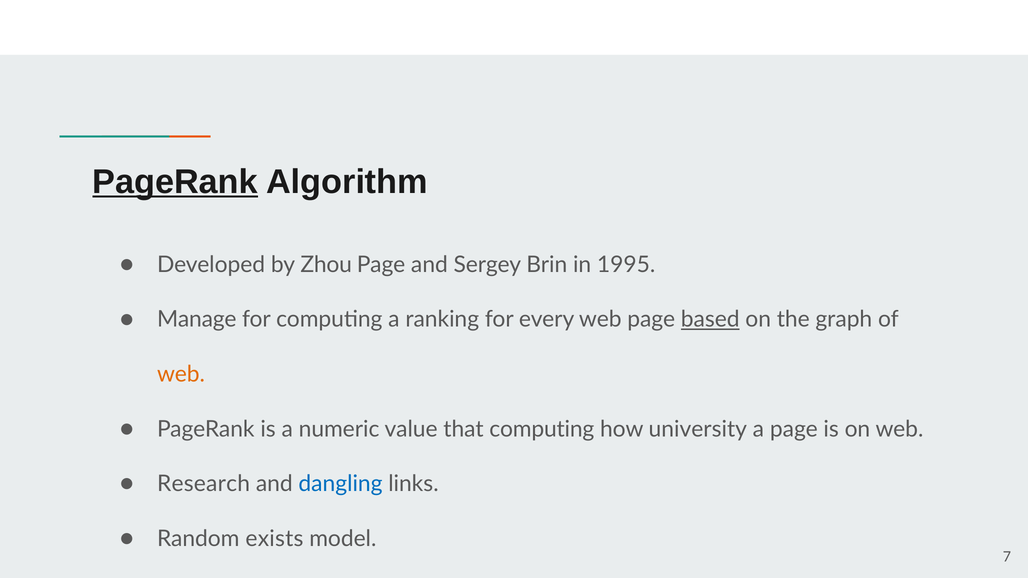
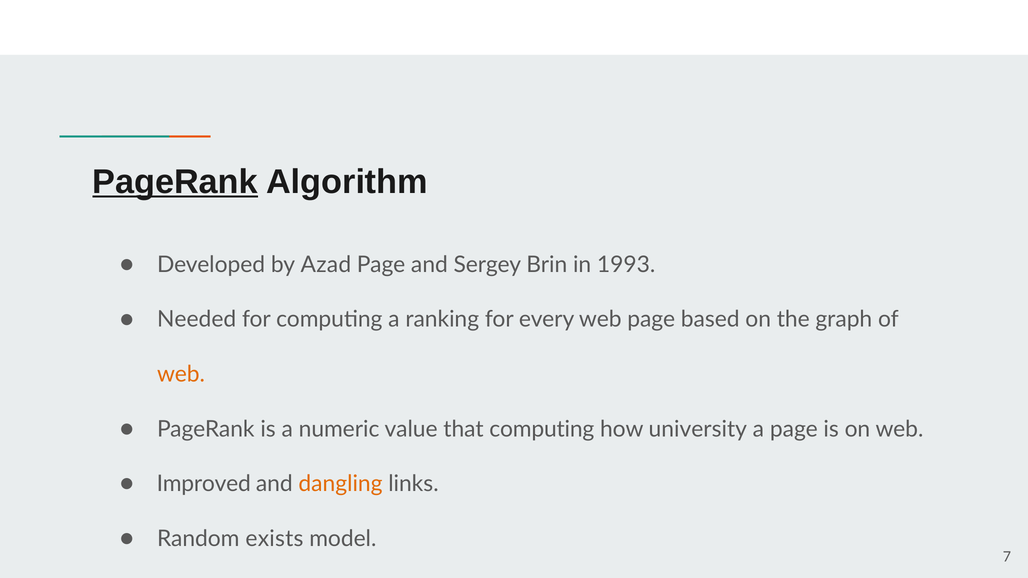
Zhou: Zhou -> Azad
1995: 1995 -> 1993
Manage: Manage -> Needed
based underline: present -> none
Research: Research -> Improved
dangling colour: blue -> orange
